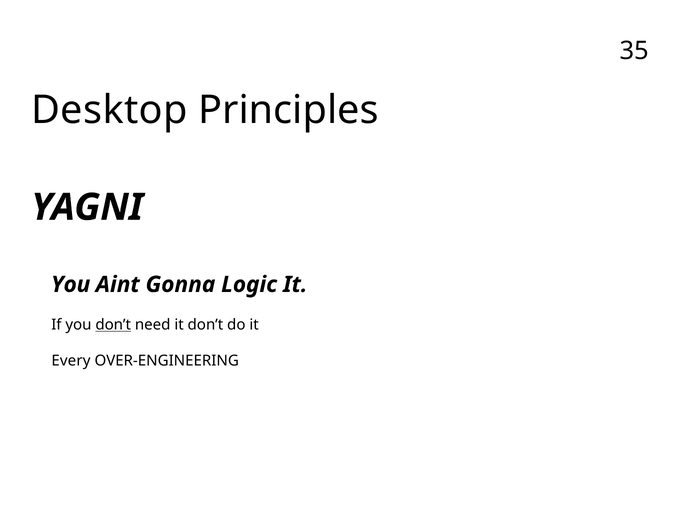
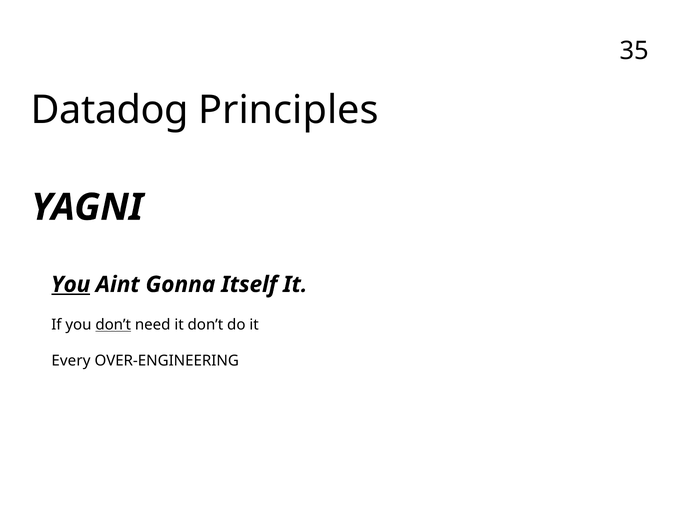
Desktop: Desktop -> Datadog
You at (71, 285) underline: none -> present
Logic: Logic -> Itself
